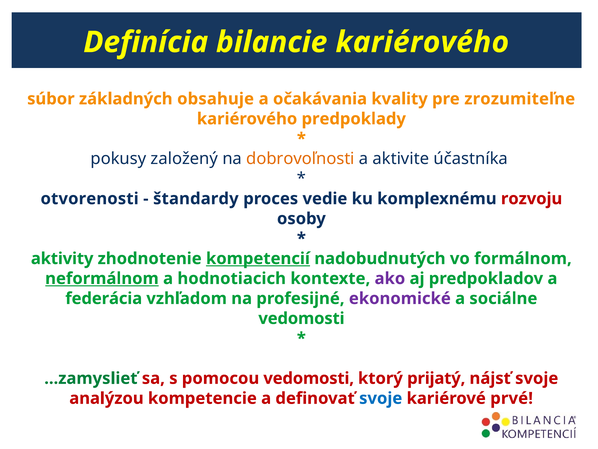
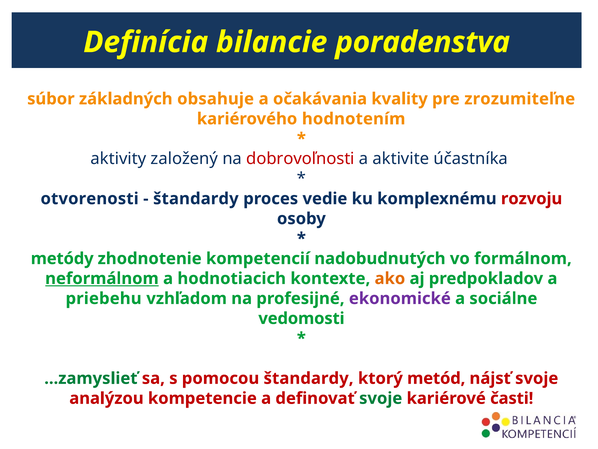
bilancie kariérového: kariérového -> poradenstva
predpoklady: predpoklady -> hodnotením
pokusy: pokusy -> aktivity
dobrovoľnosti colour: orange -> red
aktivity: aktivity -> metódy
kompetencií underline: present -> none
ako colour: purple -> orange
federácia: federácia -> priebehu
pomocou vedomosti: vedomosti -> štandardy
prijatý: prijatý -> metód
svoje at (381, 398) colour: blue -> green
prvé: prvé -> časti
